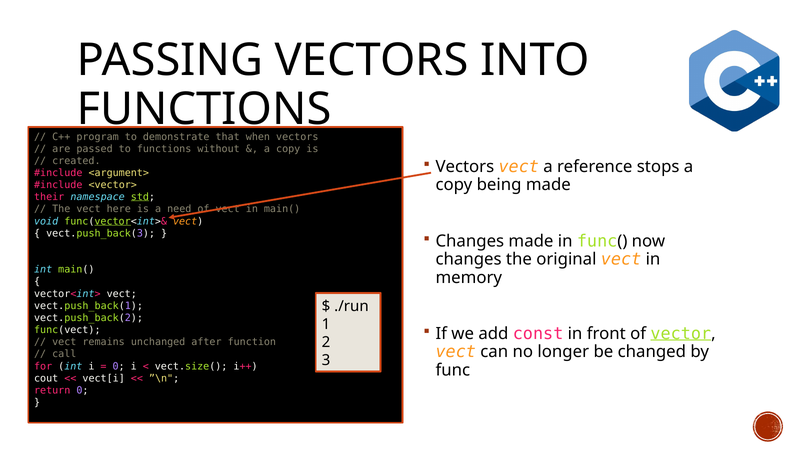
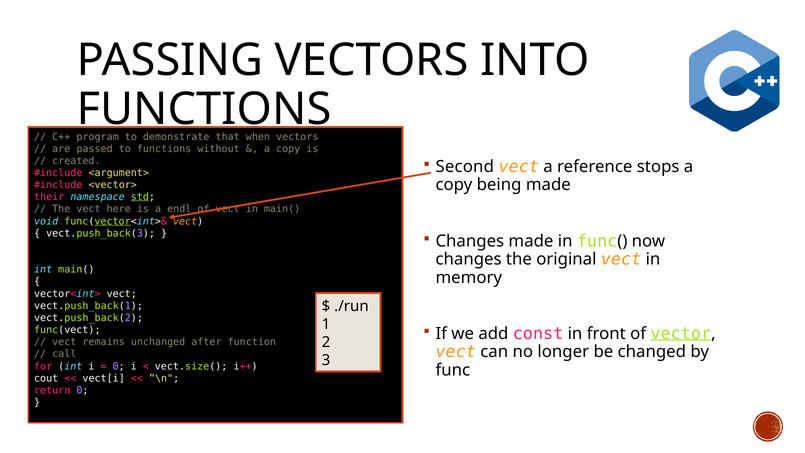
Vectors at (465, 167): Vectors -> Second
need: need -> endl
